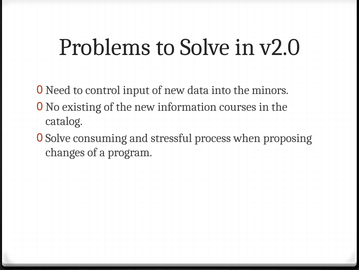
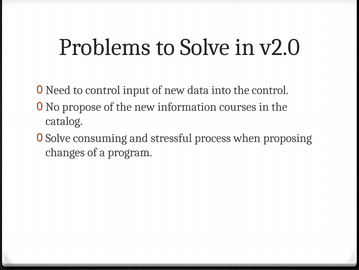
the minors: minors -> control
existing: existing -> propose
